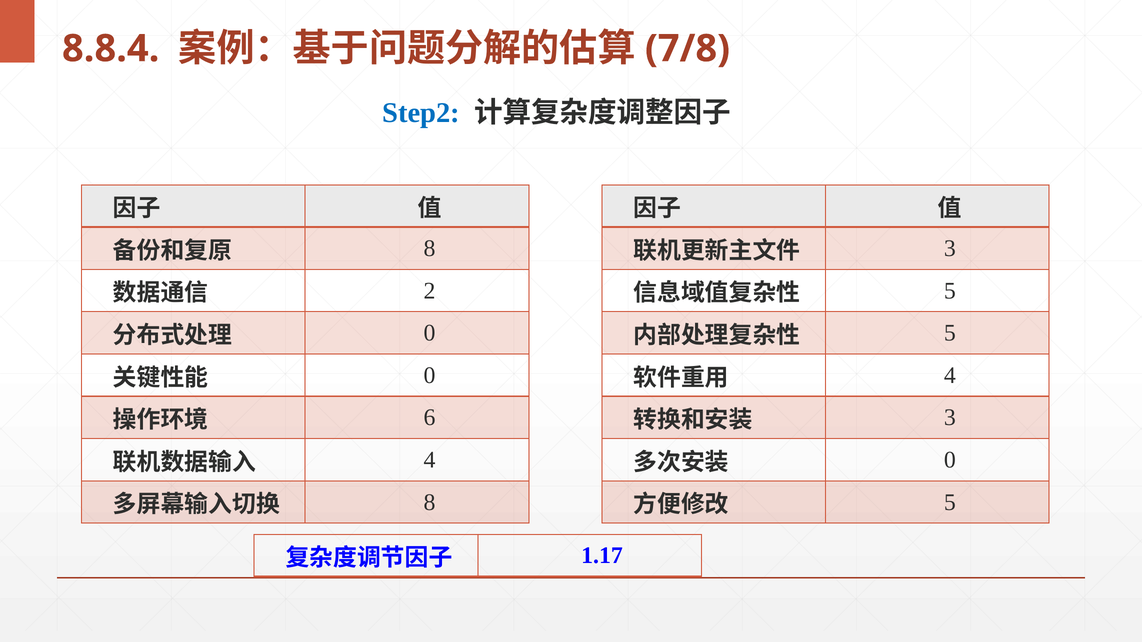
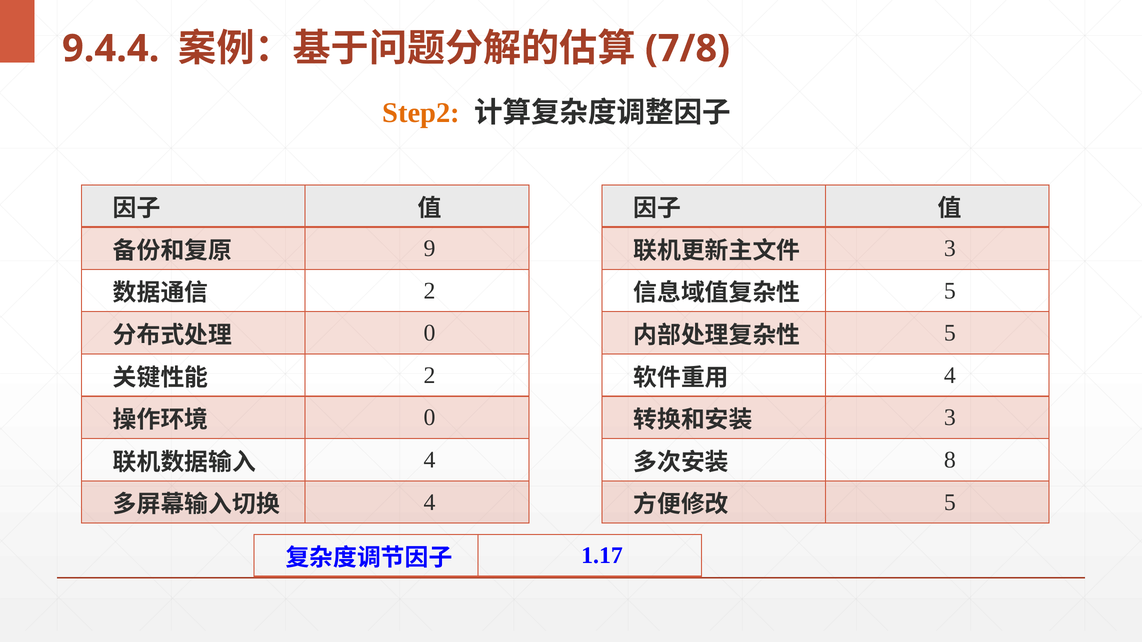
8.8.4: 8.8.4 -> 9.4.4
Step2 colour: blue -> orange
8 at (430, 249): 8 -> 9
0 at (430, 376): 0 -> 2
6 at (430, 418): 6 -> 0
0 at (950, 460): 0 -> 8
8 at (430, 502): 8 -> 4
